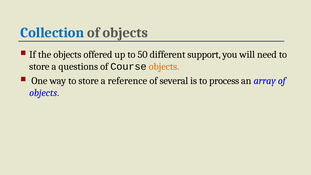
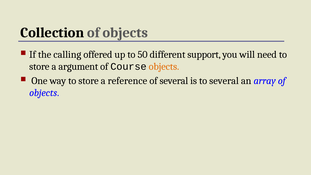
Collection colour: blue -> black
the objects: objects -> calling
questions: questions -> argument
to process: process -> several
